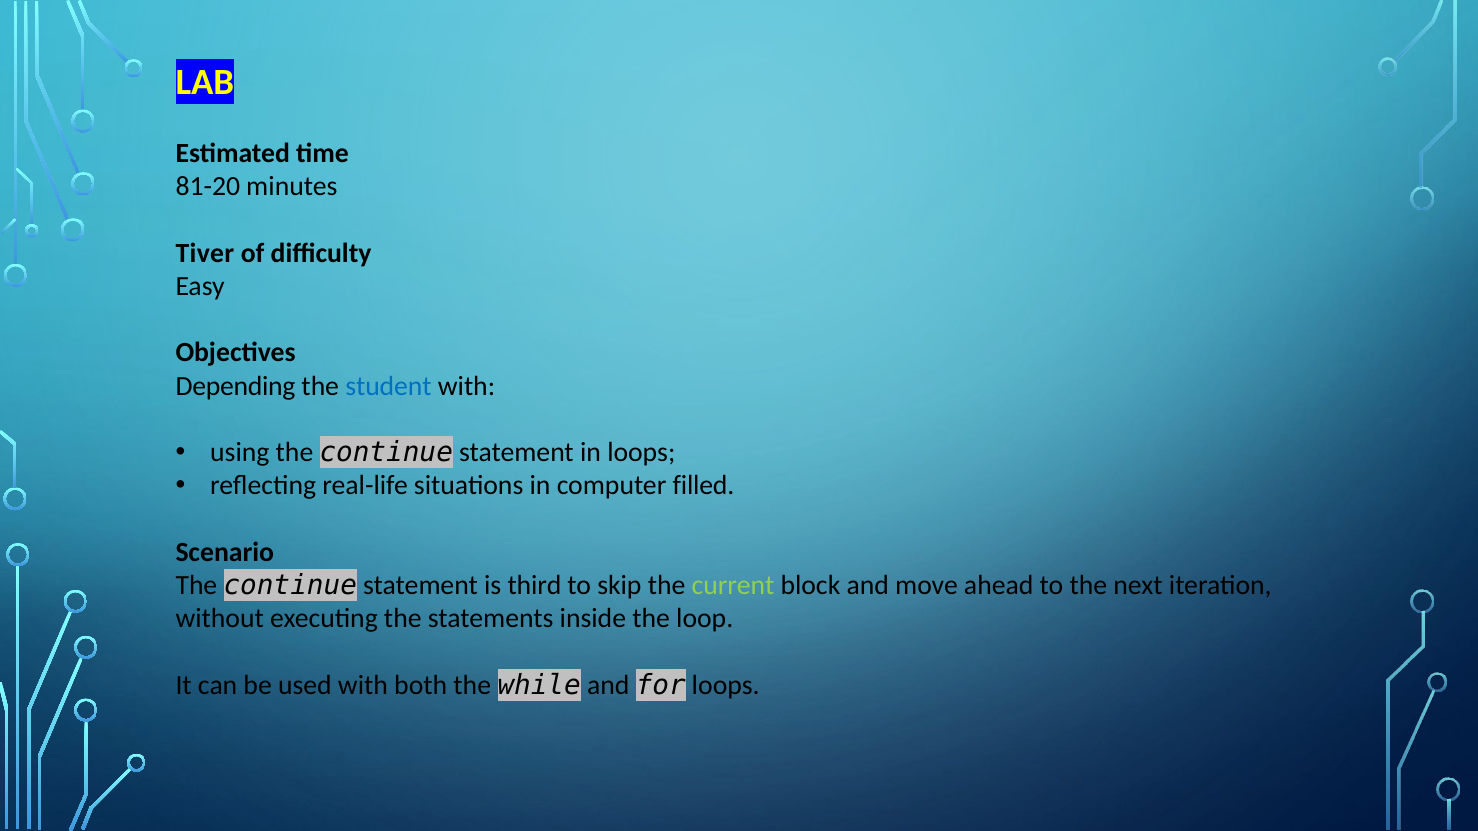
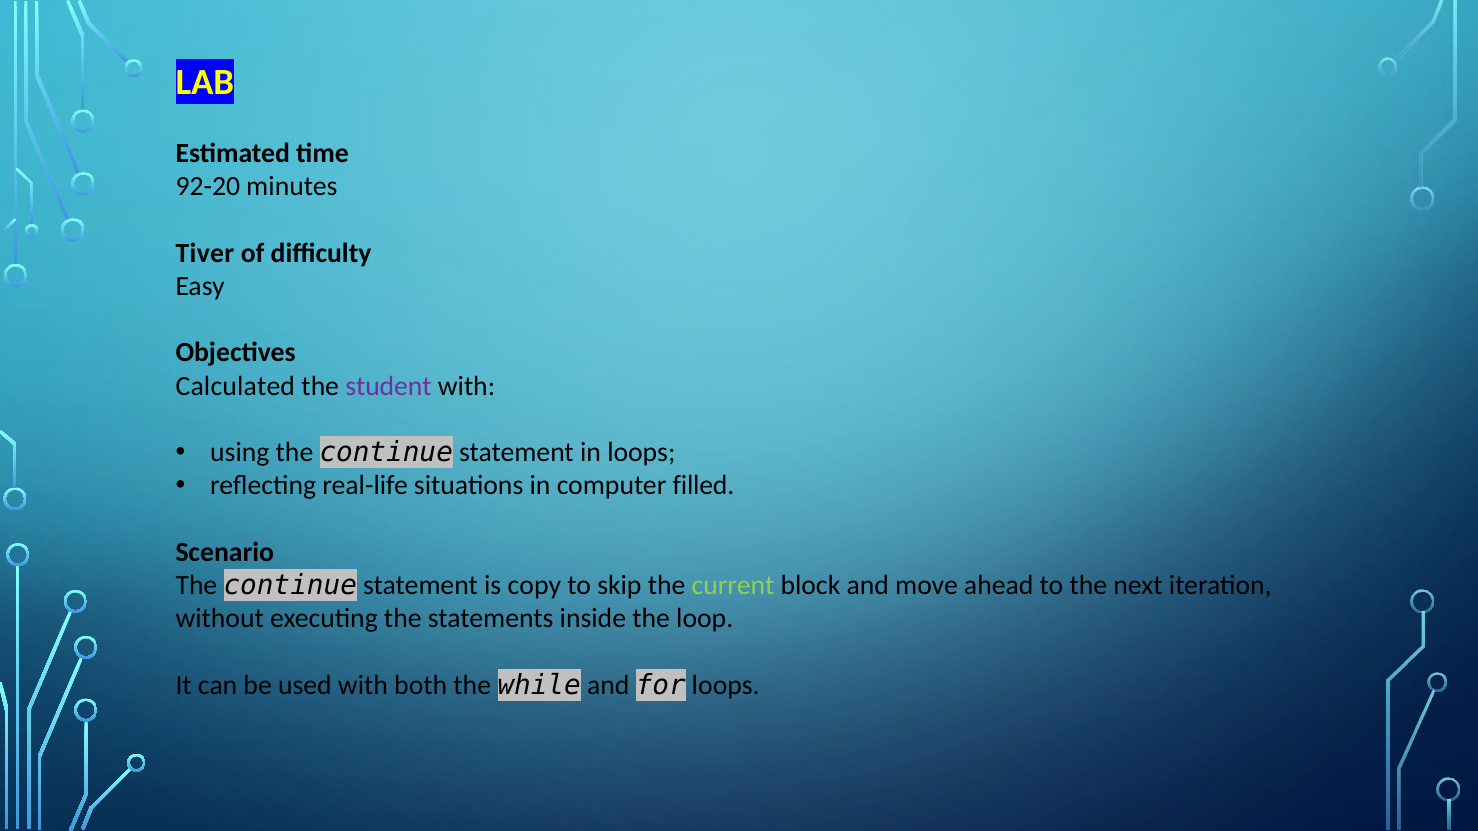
81-20: 81-20 -> 92-20
Depending: Depending -> Calculated
student colour: blue -> purple
third: third -> copy
